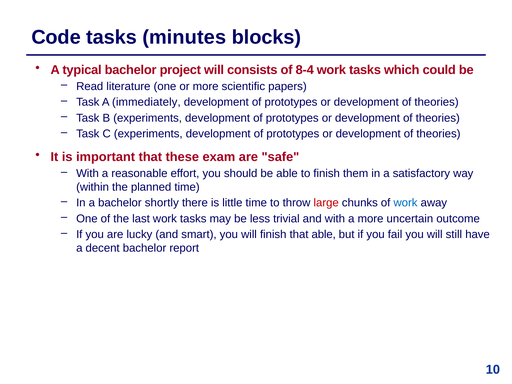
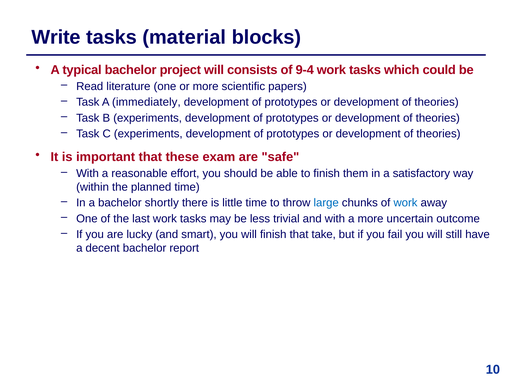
Code: Code -> Write
minutes: minutes -> material
8-4: 8-4 -> 9-4
large colour: red -> blue
that able: able -> take
